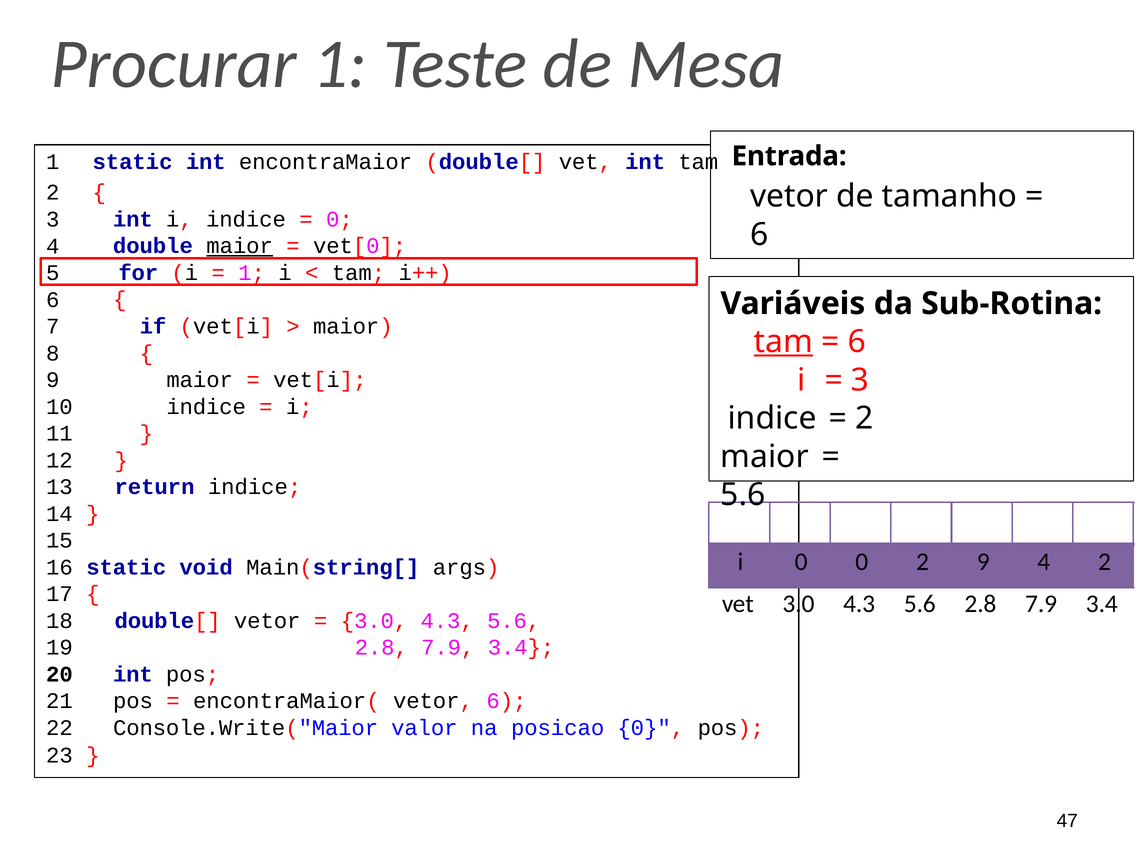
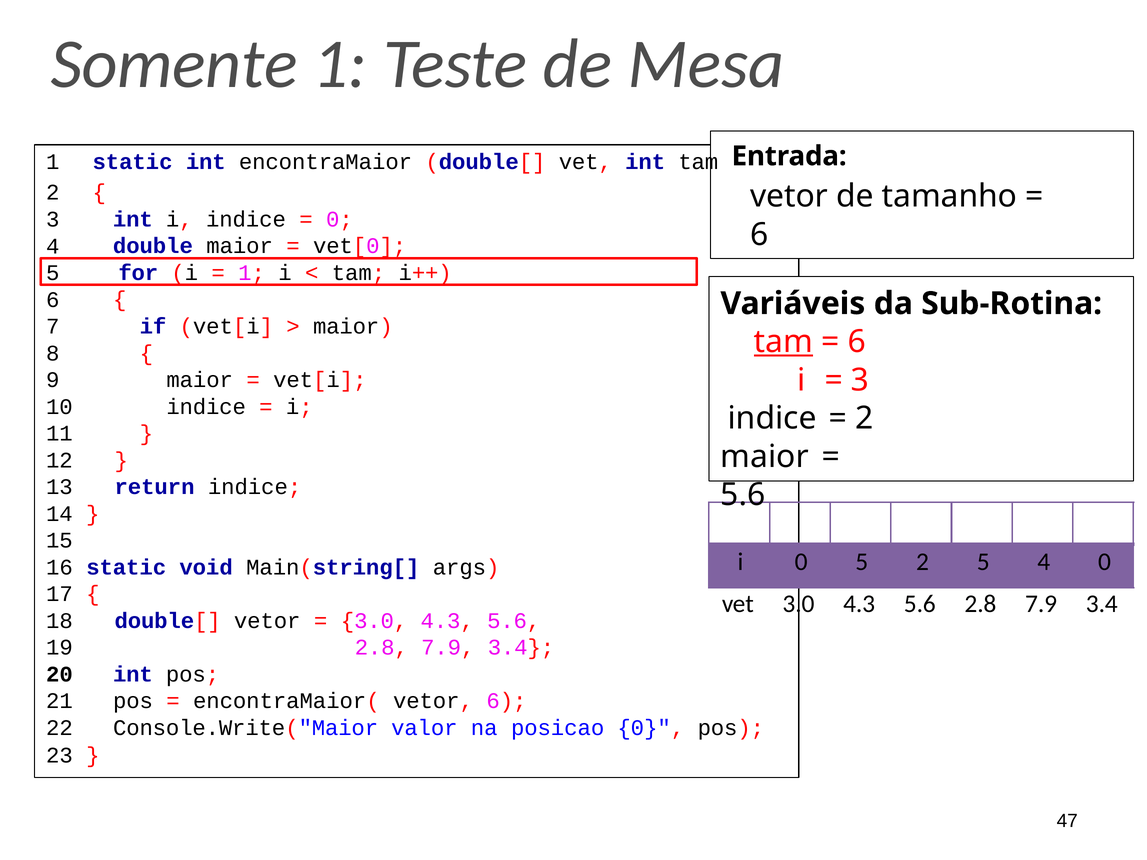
Procurar: Procurar -> Somente
maior at (240, 246) underline: present -> none
0 0: 0 -> 5
2 9: 9 -> 5
4 2: 2 -> 0
